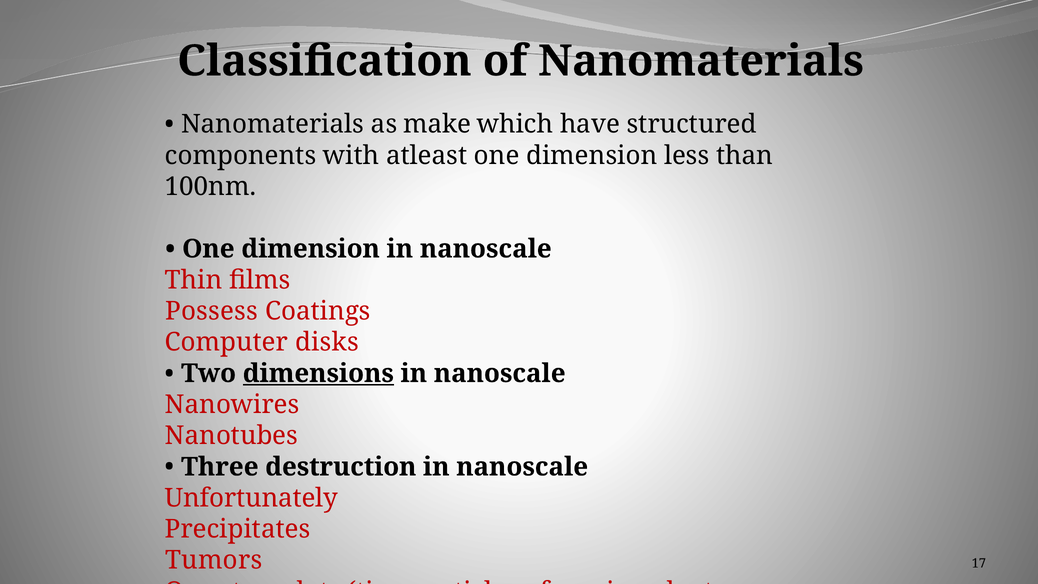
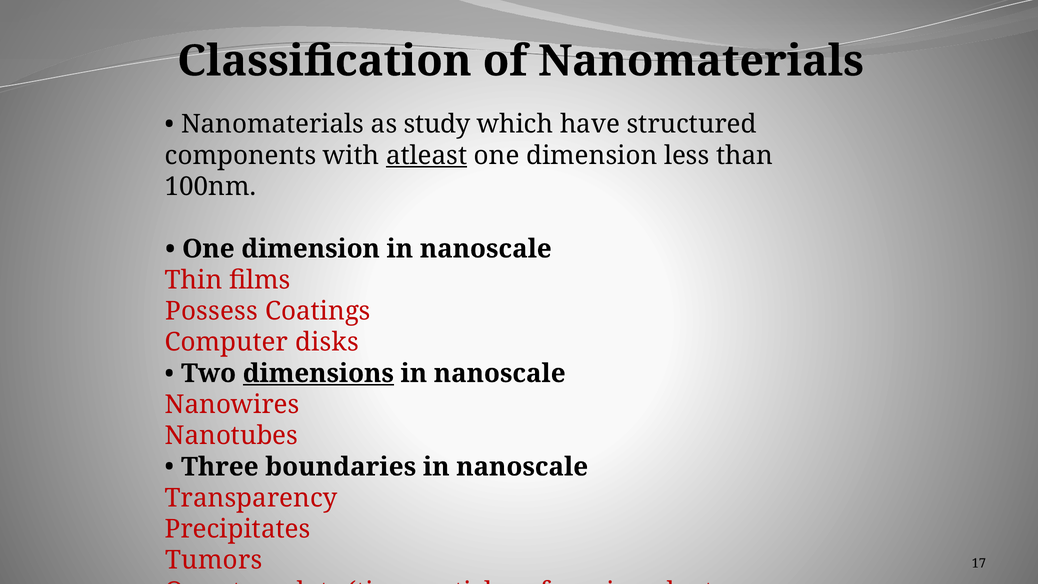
make: make -> study
atleast underline: none -> present
destruction: destruction -> boundaries
Unfortunately: Unfortunately -> Transparency
